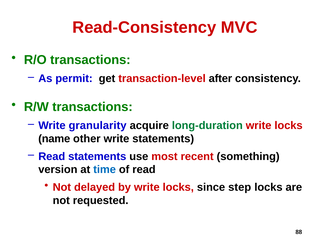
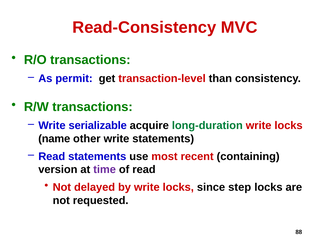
after: after -> than
granularity: granularity -> serializable
something: something -> containing
time colour: blue -> purple
